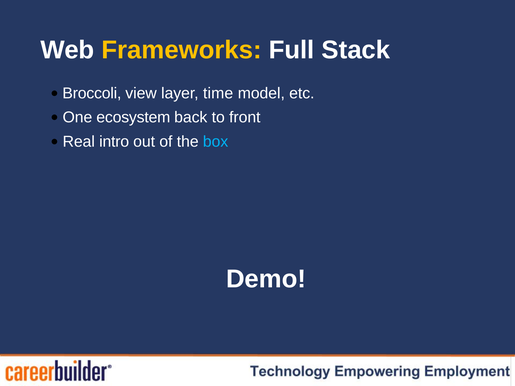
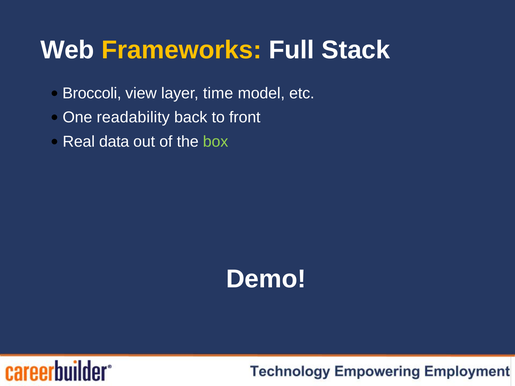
ecosystem: ecosystem -> readability
intro: intro -> data
box colour: light blue -> light green
